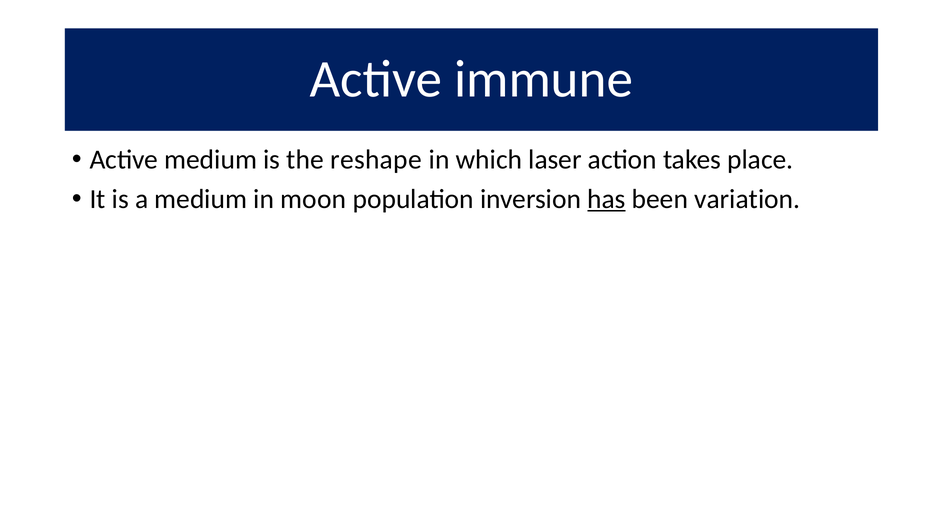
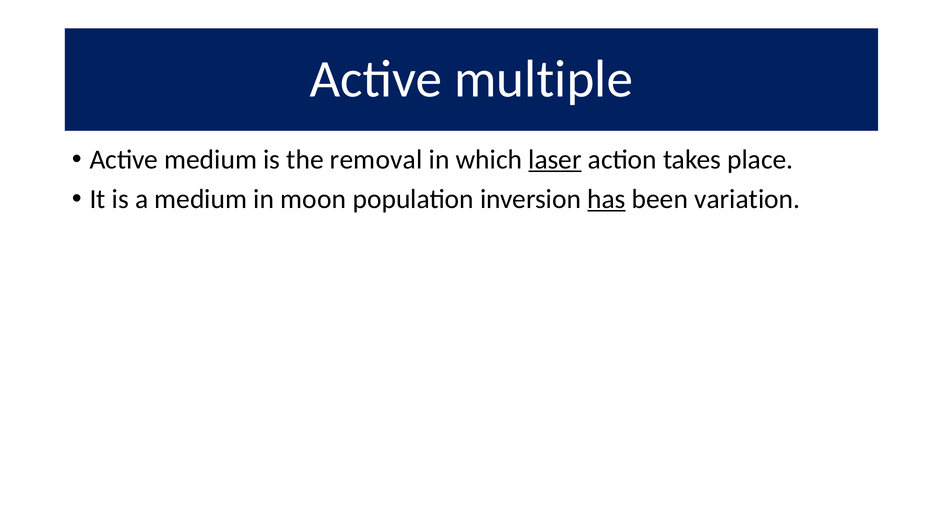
immune: immune -> multiple
reshape: reshape -> removal
laser underline: none -> present
